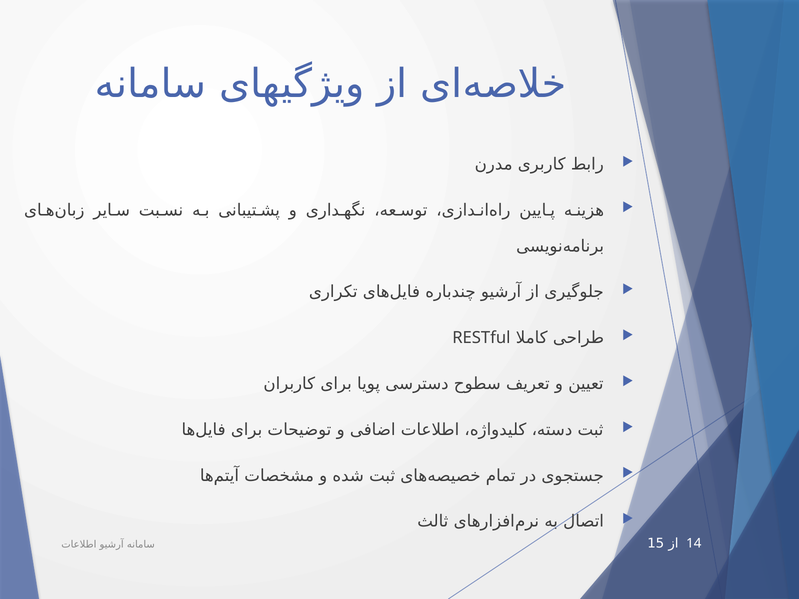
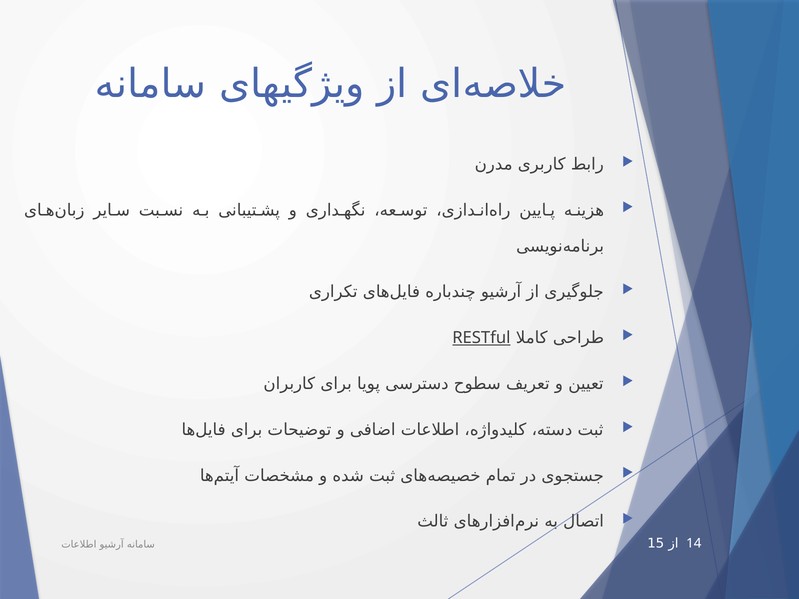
RESTful underline: none -> present
